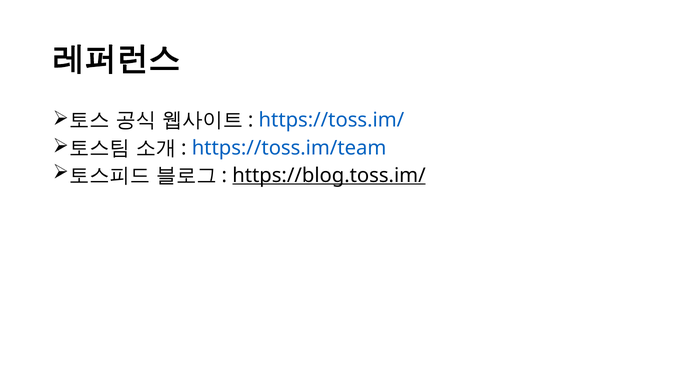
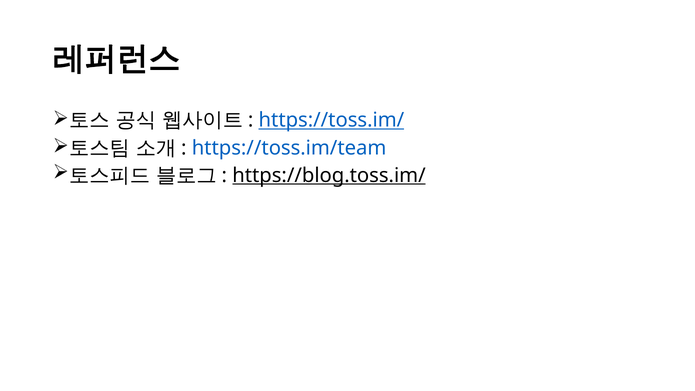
https://toss.im/ underline: none -> present
